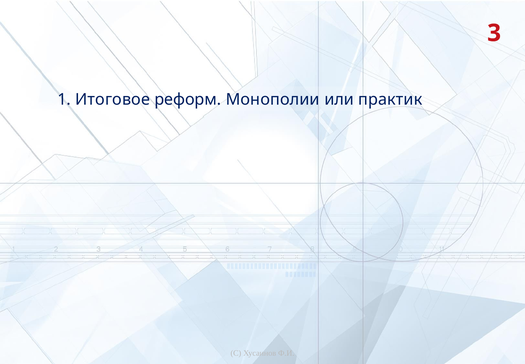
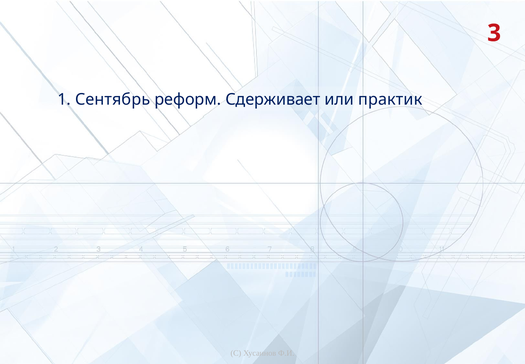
Итоговое: Итоговое -> Сентябрь
Монополии: Монополии -> Сдерживает
